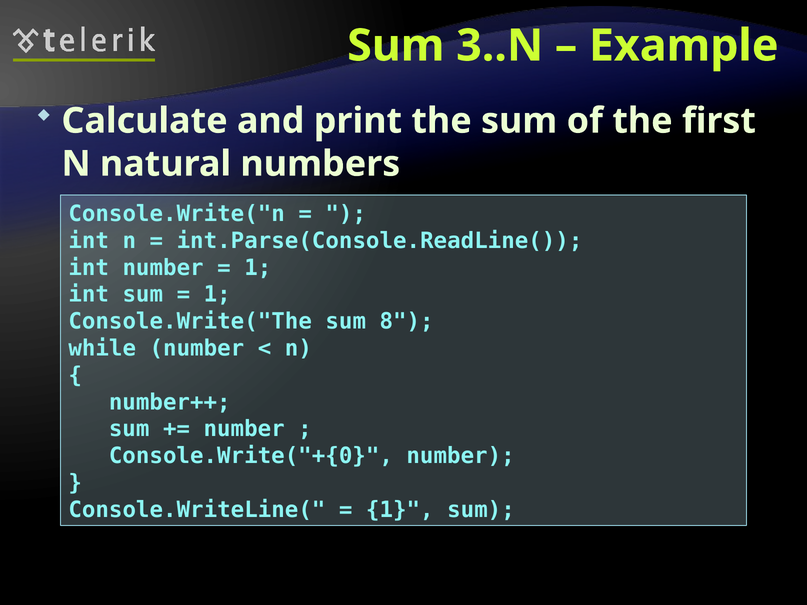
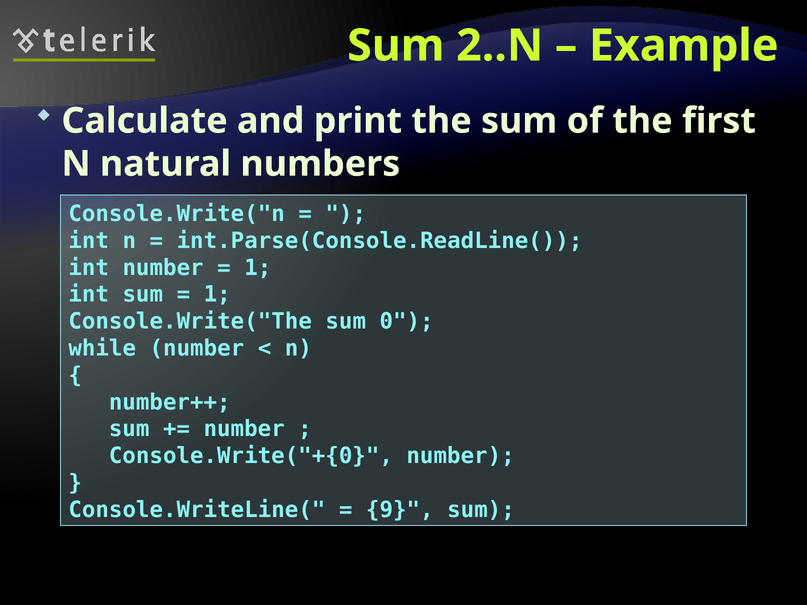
3..N: 3..N -> 2..N
8: 8 -> 0
1 at (400, 510): 1 -> 9
